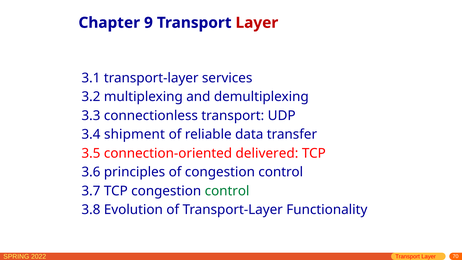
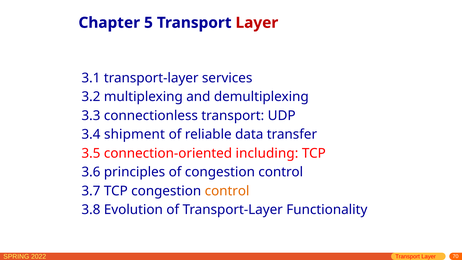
9: 9 -> 5
delivered: delivered -> including
control at (227, 191) colour: green -> orange
